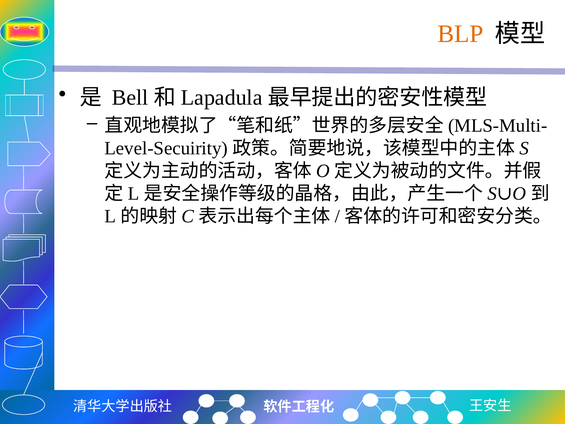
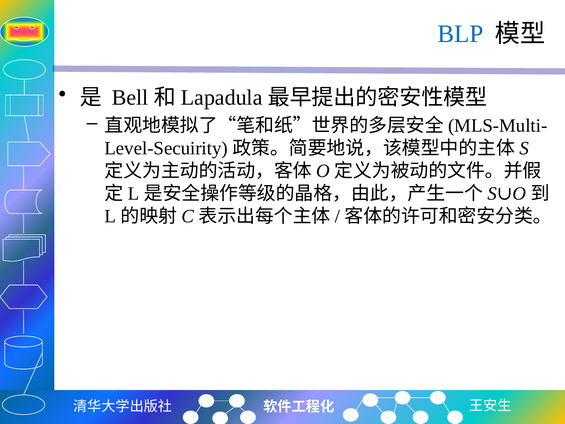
BLP colour: orange -> blue
